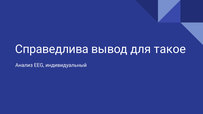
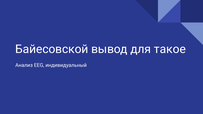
Справедлива: Справедлива -> Байесовской
